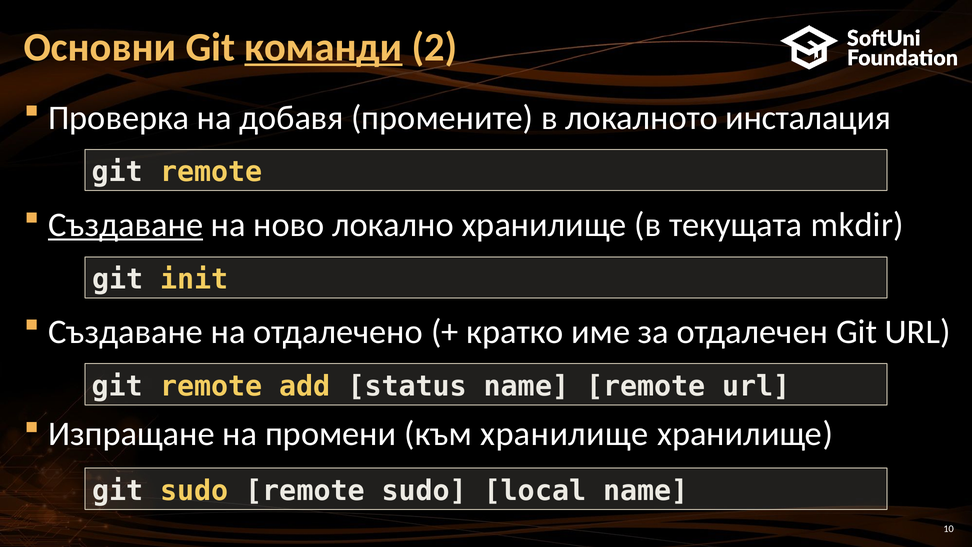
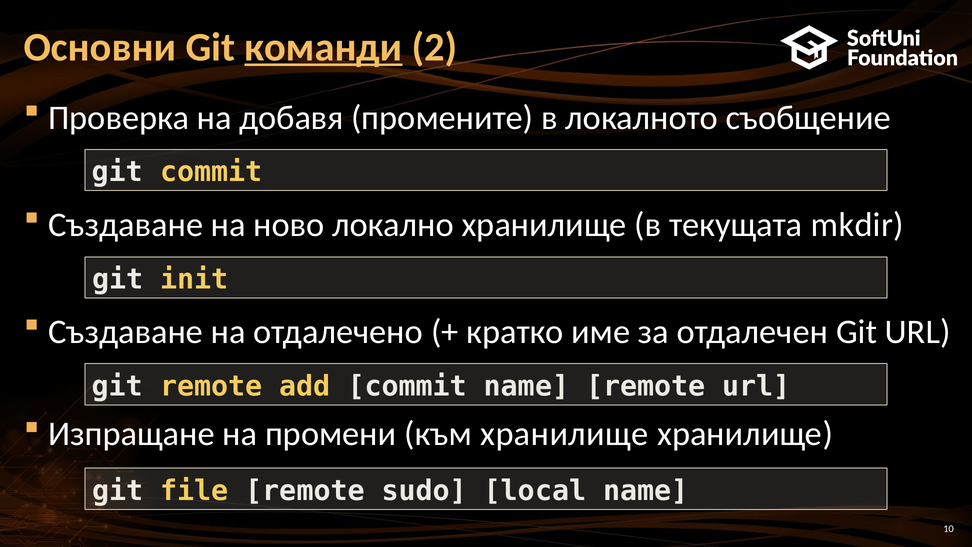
инсталация: инсталация -> съобщение
remote at (211, 172): remote -> commit
Създаване at (126, 225) underline: present -> none
add status: status -> commit
git sudo: sudo -> file
